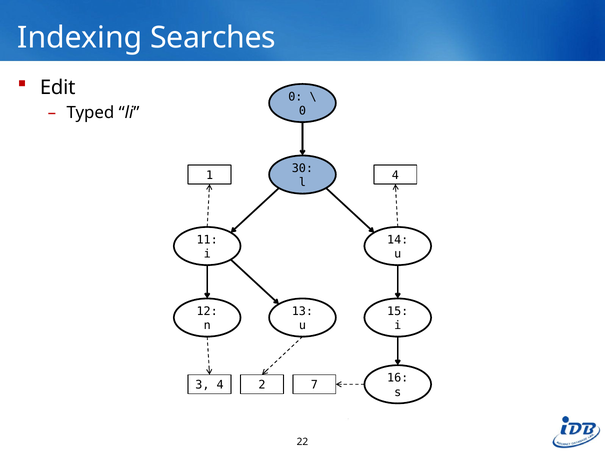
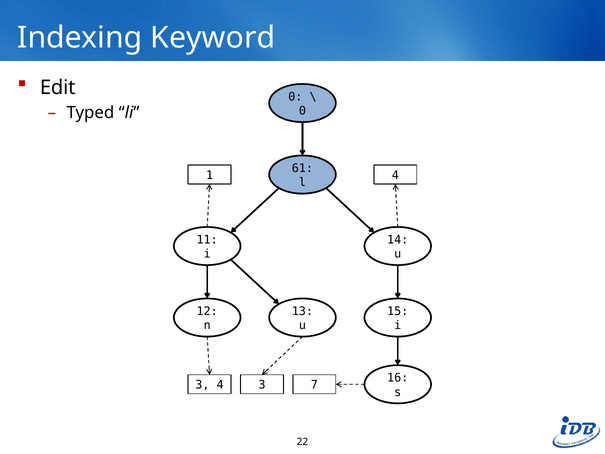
Searches: Searches -> Keyword
30: 30 -> 61
4 2: 2 -> 3
